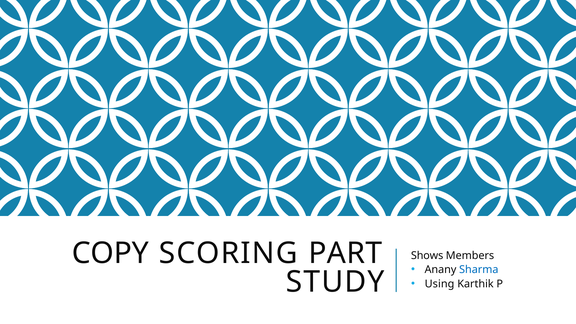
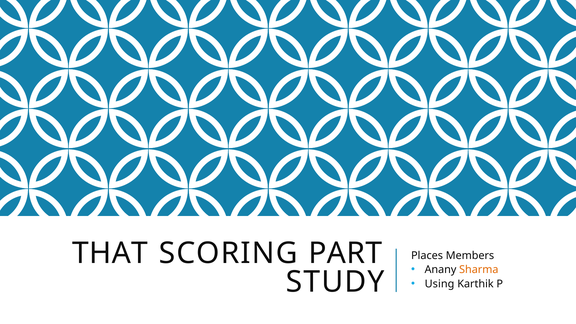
COPY: COPY -> THAT
Shows: Shows -> Places
Sharma colour: blue -> orange
